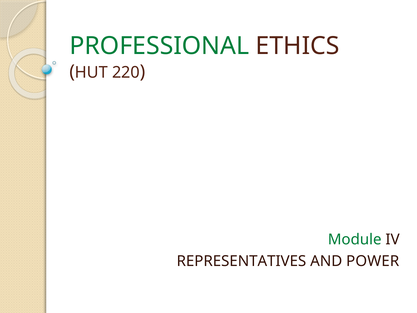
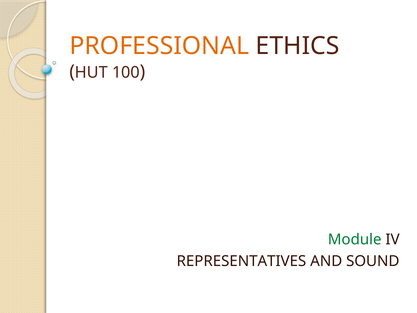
PROFESSIONAL colour: green -> orange
220: 220 -> 100
POWER: POWER -> SOUND
